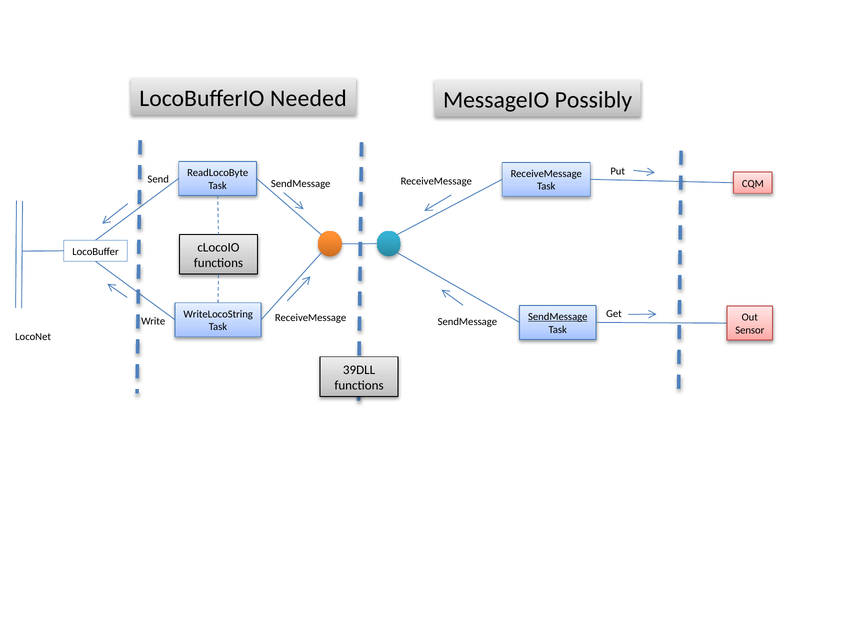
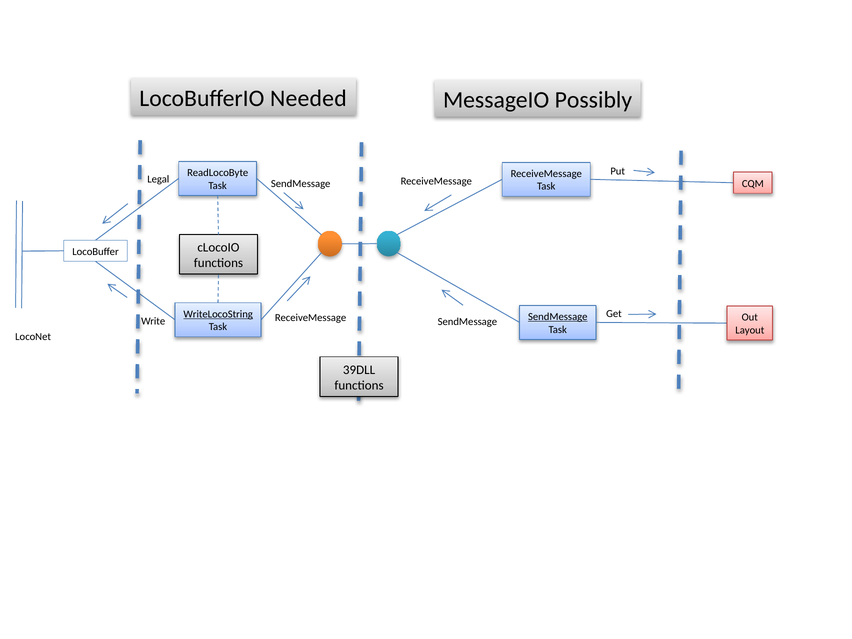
Send: Send -> Legal
WriteLocoString underline: none -> present
Sensor: Sensor -> Layout
